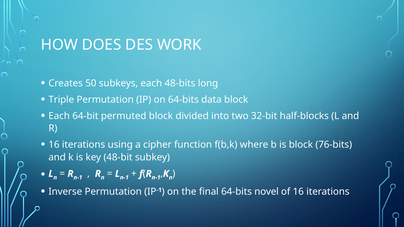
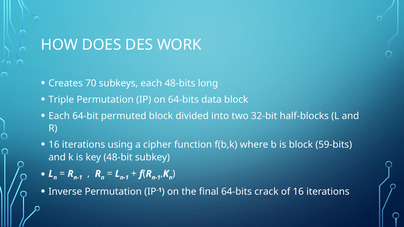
50: 50 -> 70
76-bits: 76-bits -> 59-bits
novel: novel -> crack
